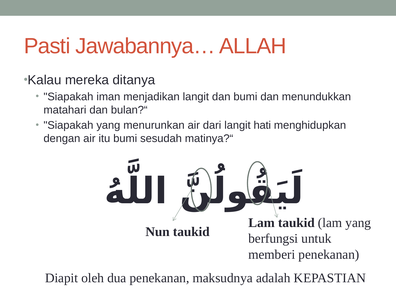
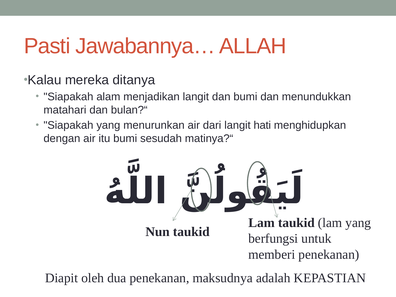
iman: iman -> alam
